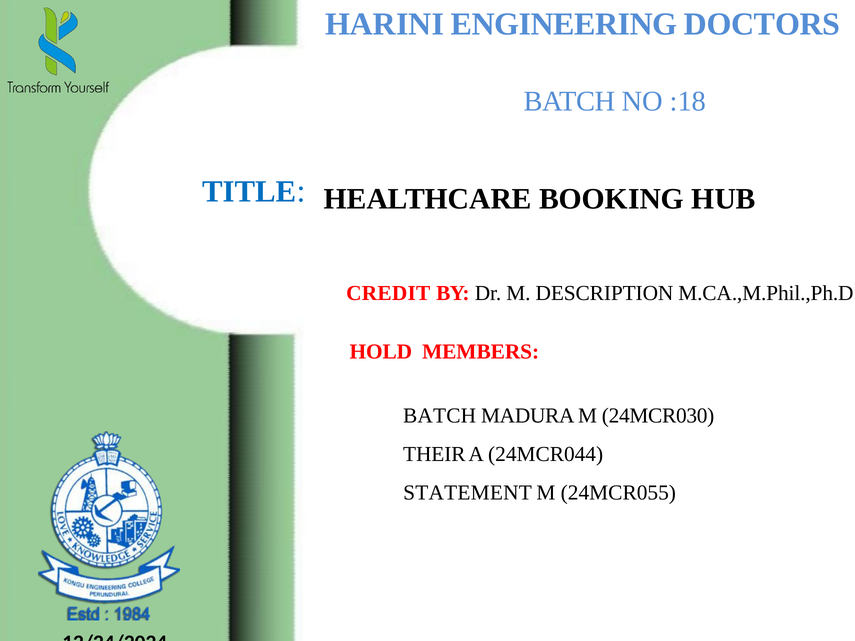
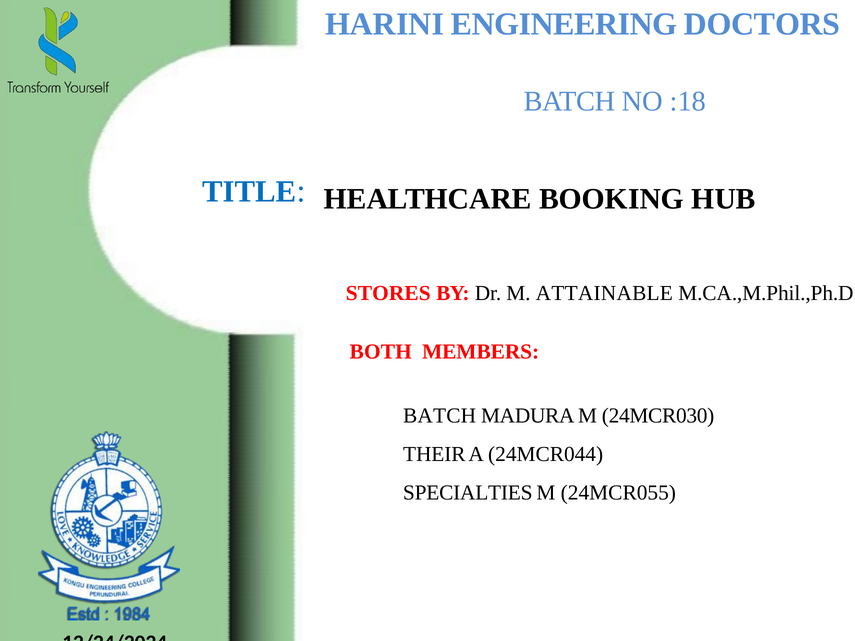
CREDIT: CREDIT -> STORES
DESCRIPTION: DESCRIPTION -> ATTAINABLE
HOLD: HOLD -> BOTH
STATEMENT: STATEMENT -> SPECIALTIES
